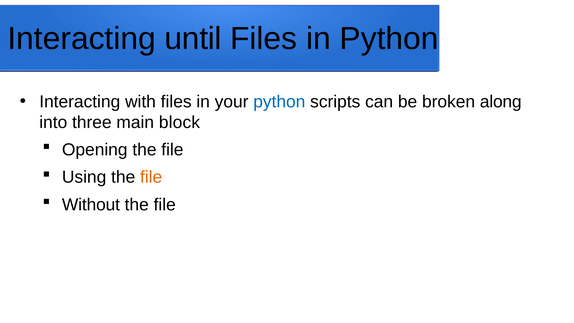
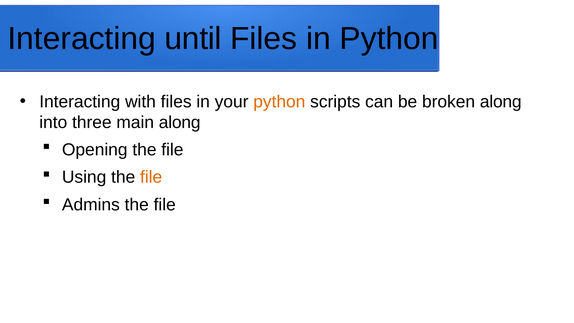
python at (279, 102) colour: blue -> orange
main block: block -> along
Without: Without -> Admins
